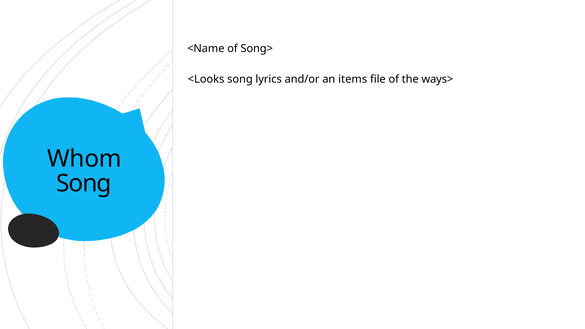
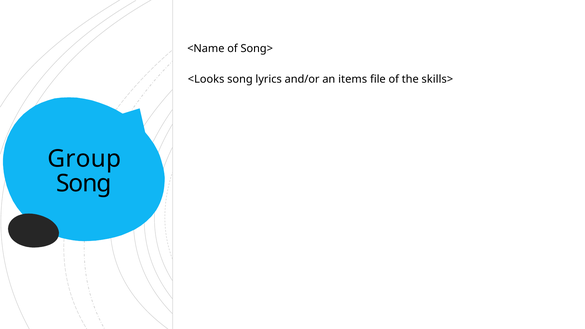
ways>: ways> -> skills>
Whom: Whom -> Group
